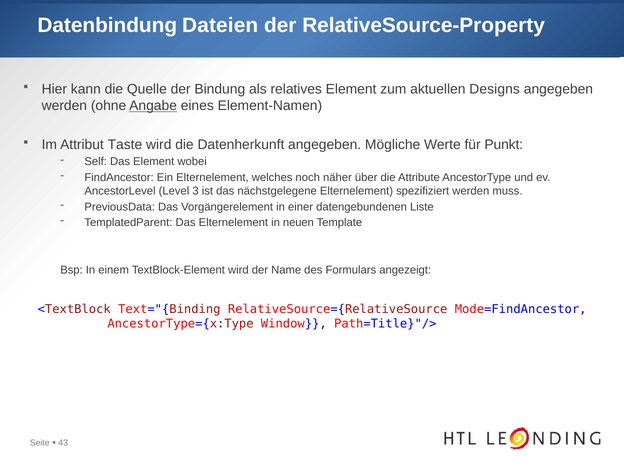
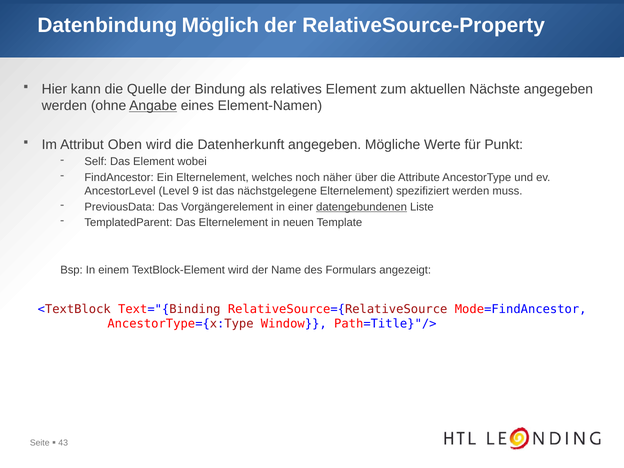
Dateien: Dateien -> Möglich
Designs: Designs -> Nächste
Taste: Taste -> Oben
3: 3 -> 9
datengebundenen underline: none -> present
